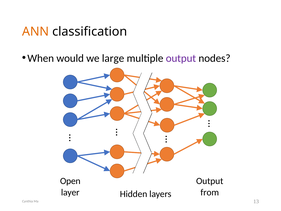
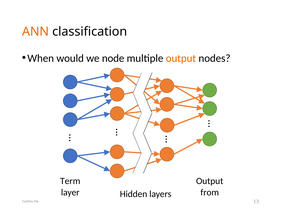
large: large -> node
output at (181, 58) colour: purple -> orange
Open: Open -> Term
